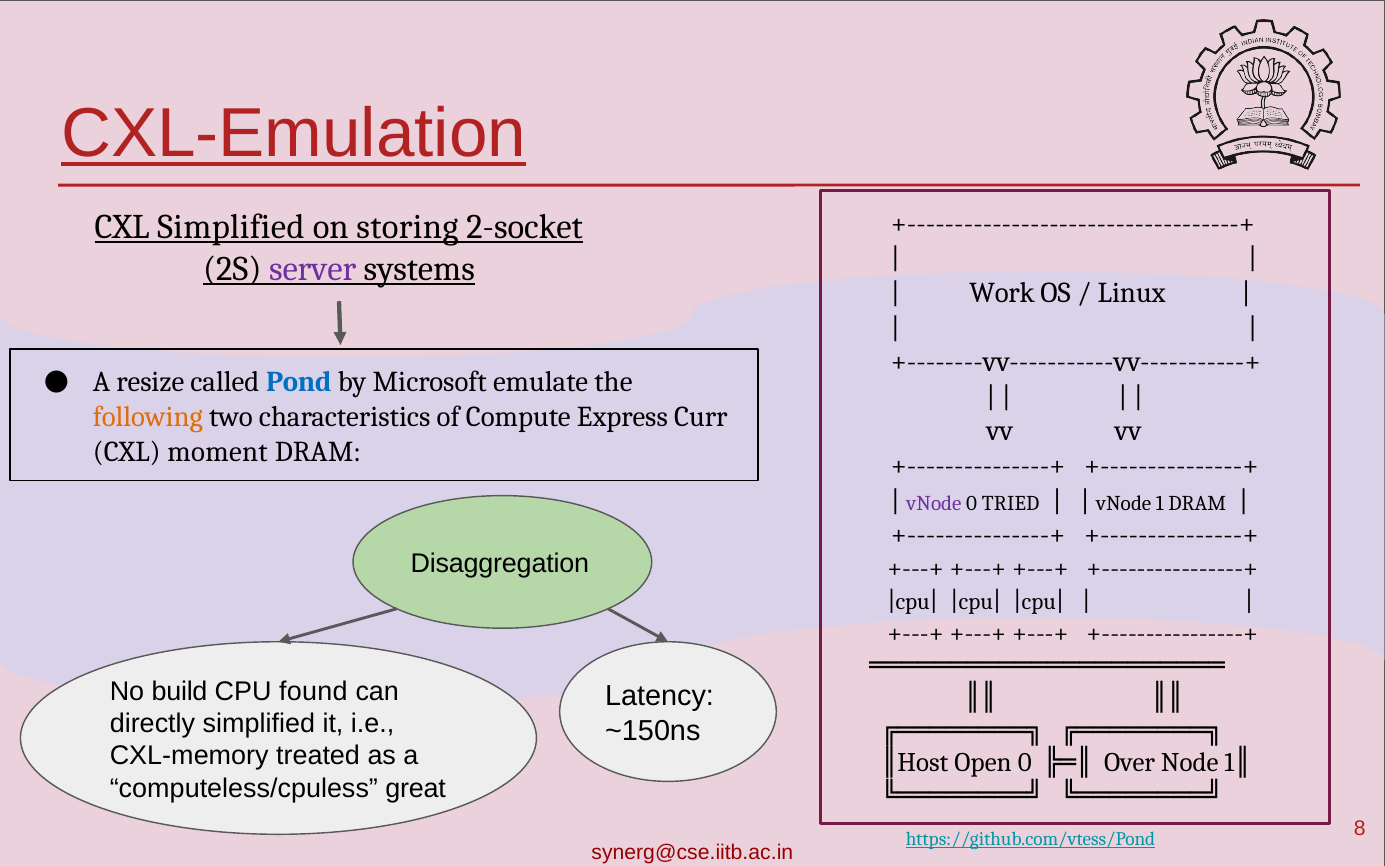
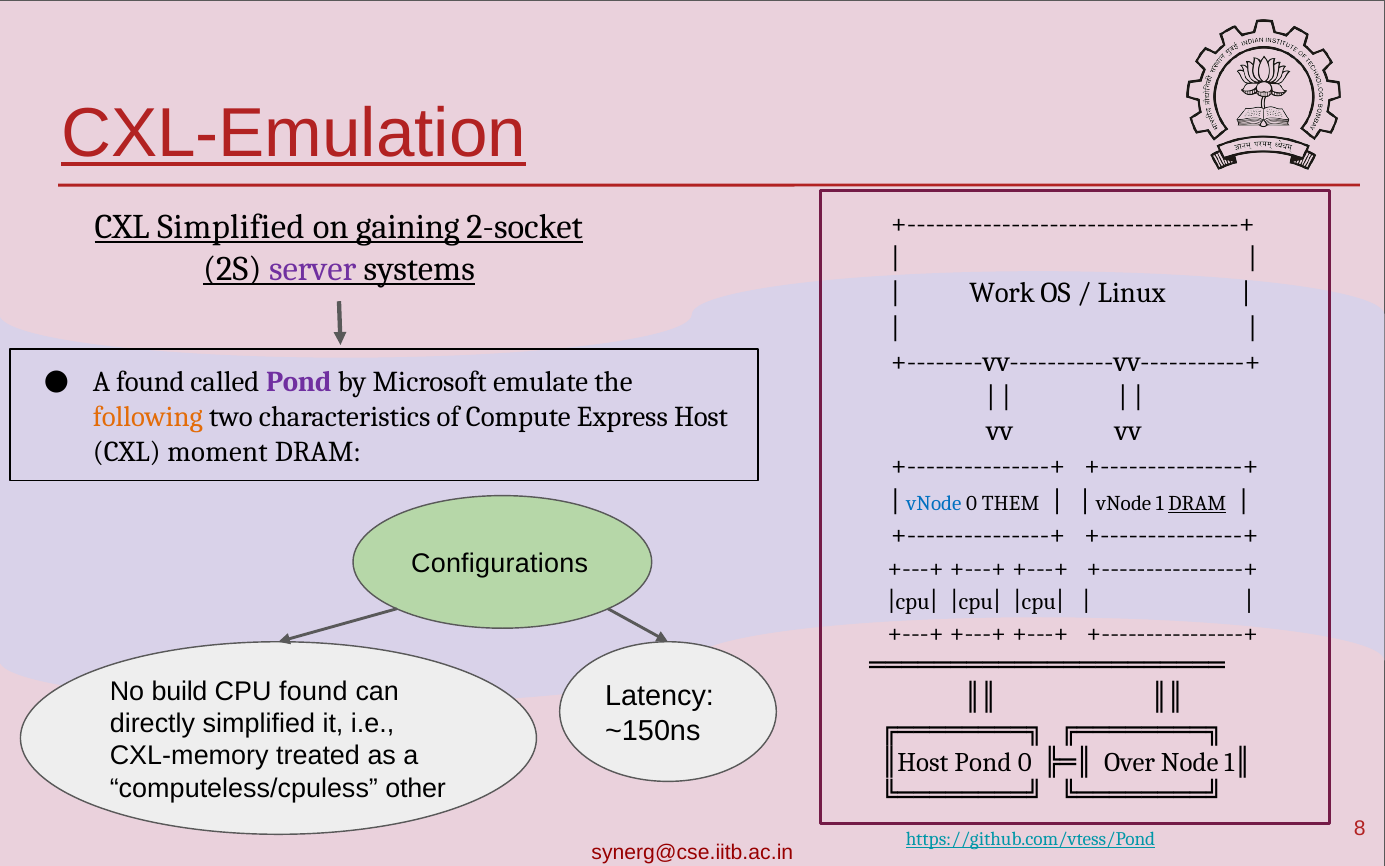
storing: storing -> gaining
A resize: resize -> found
Pond at (299, 382) colour: blue -> purple
Curr: Curr -> Host
vNode at (934, 503) colour: purple -> blue
TRIED: TRIED -> THEM
DRAM at (1197, 503) underline: none -> present
Disaggregation: Disaggregation -> Configurations
║Host Open: Open -> Pond
great: great -> other
